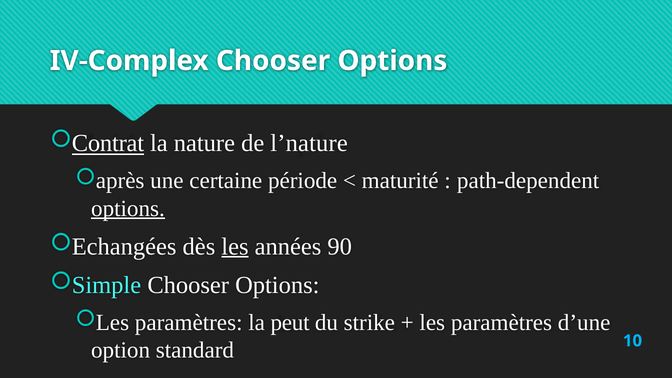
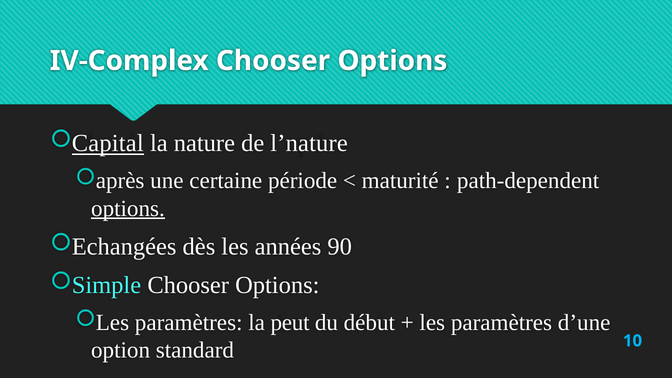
Contrat: Contrat -> Capital
les at (235, 246) underline: present -> none
strike: strike -> début
